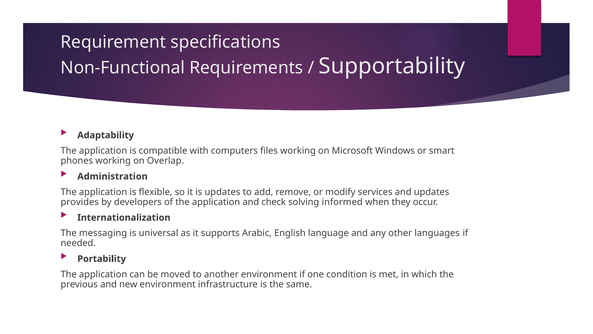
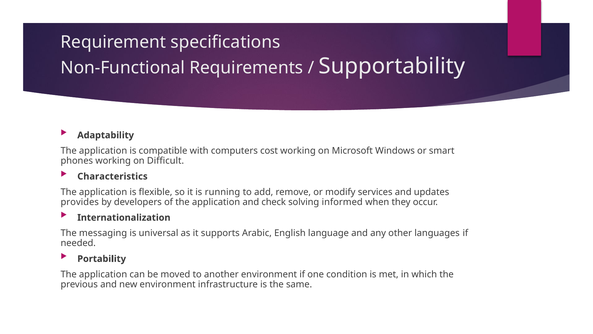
files: files -> cost
Overlap: Overlap -> Difficult
Administration: Administration -> Characteristics
is updates: updates -> running
